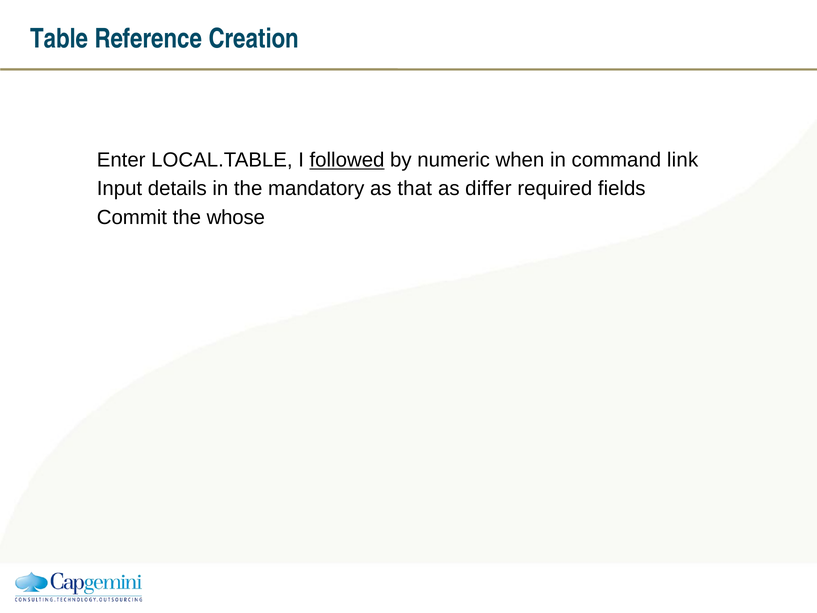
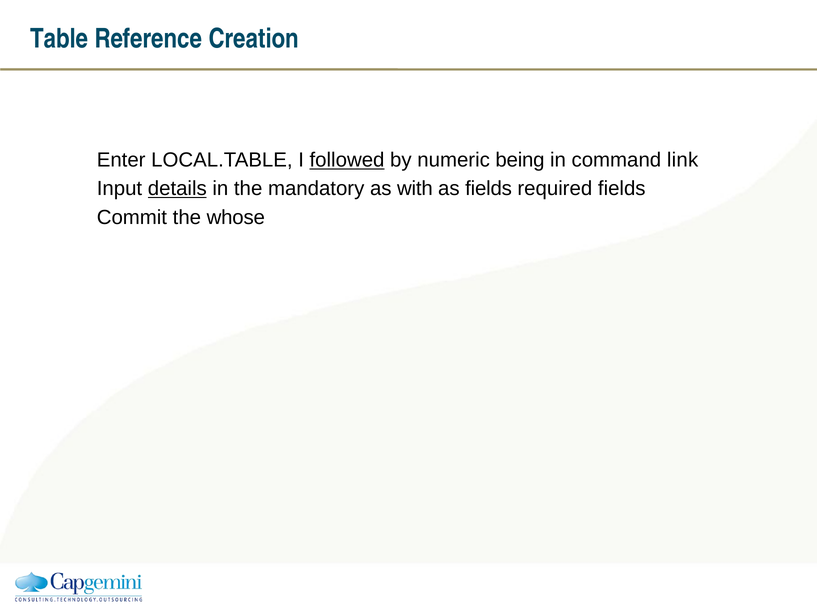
when: when -> being
details underline: none -> present
that: that -> with
as differ: differ -> fields
